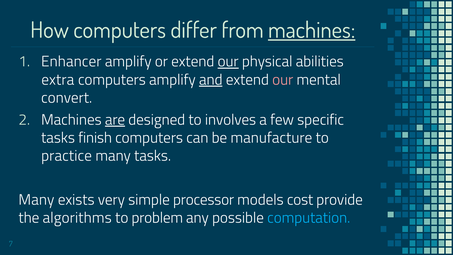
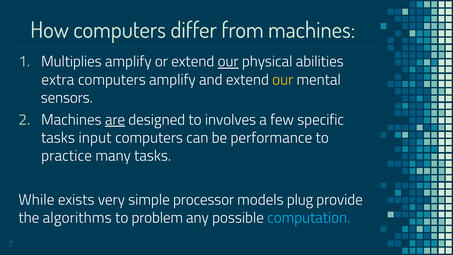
machines at (312, 30) underline: present -> none
Enhancer: Enhancer -> Multiplies
and underline: present -> none
our at (283, 80) colour: pink -> yellow
convert: convert -> sensors
finish: finish -> input
manufacture: manufacture -> performance
Many at (36, 200): Many -> While
cost: cost -> plug
